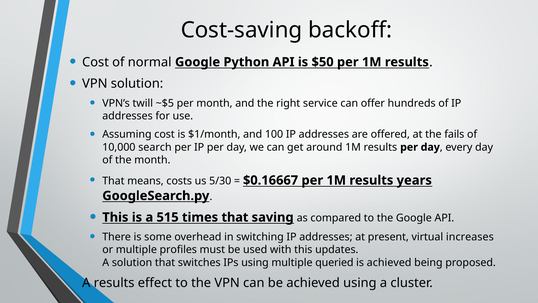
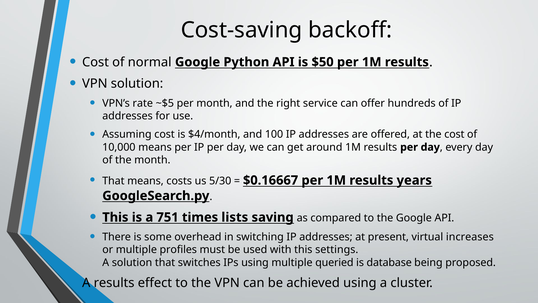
twill: twill -> rate
$1/month: $1/month -> $4/month
the fails: fails -> cost
10,000 search: search -> means
515: 515 -> 751
times that: that -> lists
updates: updates -> settings
is achieved: achieved -> database
